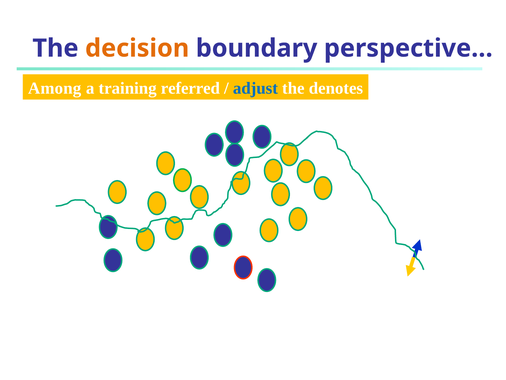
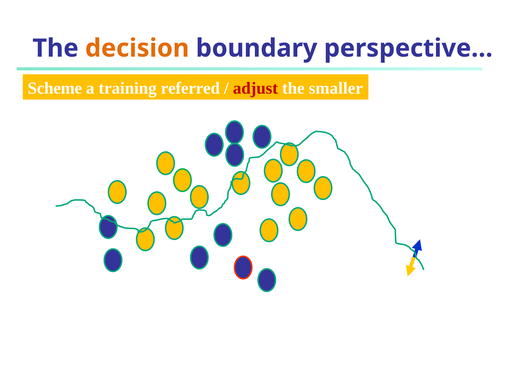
Among: Among -> Scheme
adjust colour: blue -> red
denotes: denotes -> smaller
